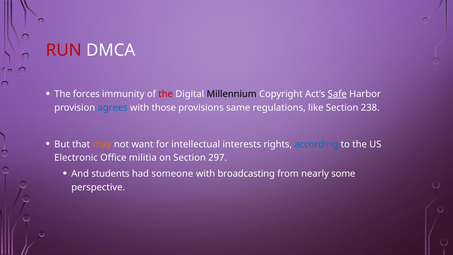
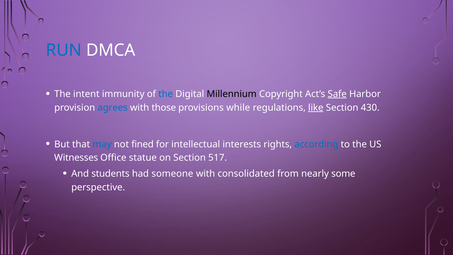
RUN colour: red -> blue
forces: forces -> intent
the at (166, 94) colour: red -> blue
same: same -> while
like underline: none -> present
238: 238 -> 430
may colour: orange -> blue
want: want -> fined
Electronic: Electronic -> Witnesses
militia: militia -> statue
297: 297 -> 517
broadcasting: broadcasting -> consolidated
